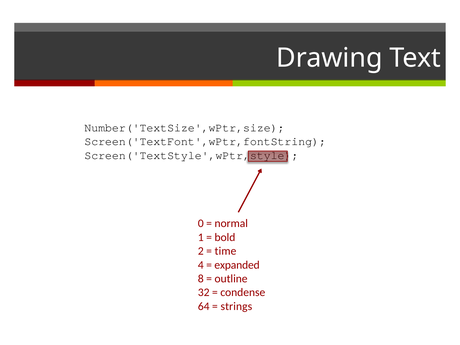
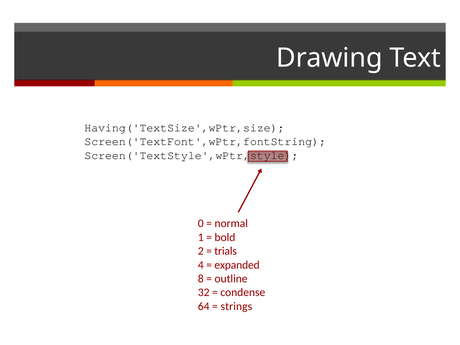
Number('TextSize',wPtr,size: Number('TextSize',wPtr,size -> Having('TextSize',wPtr,size
time: time -> trials
